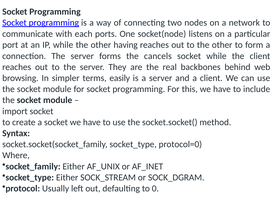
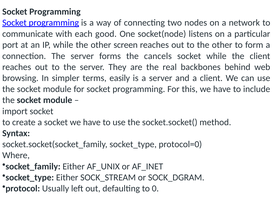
ports: ports -> good
having: having -> screen
